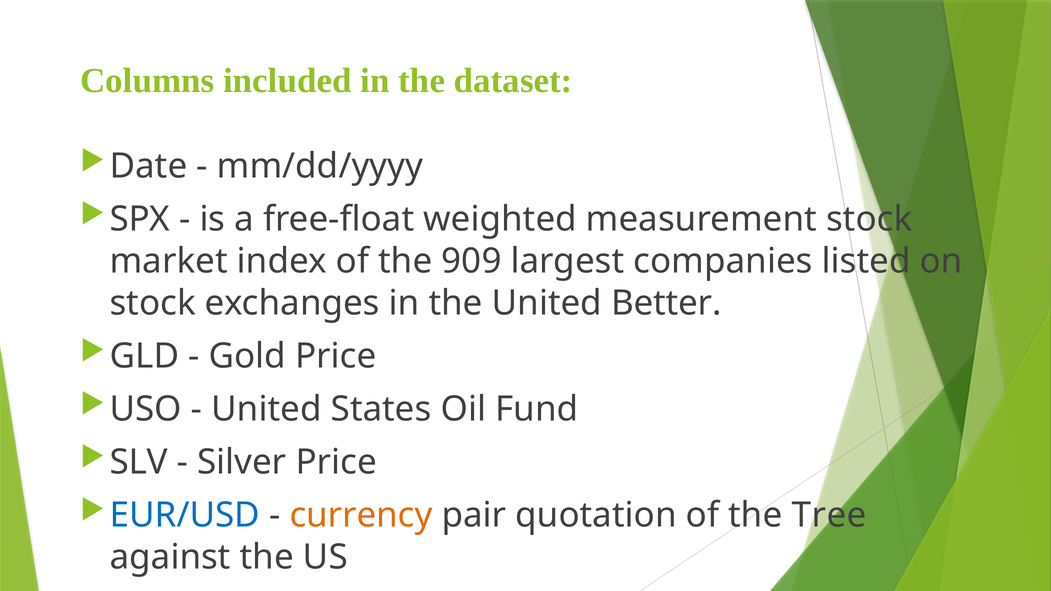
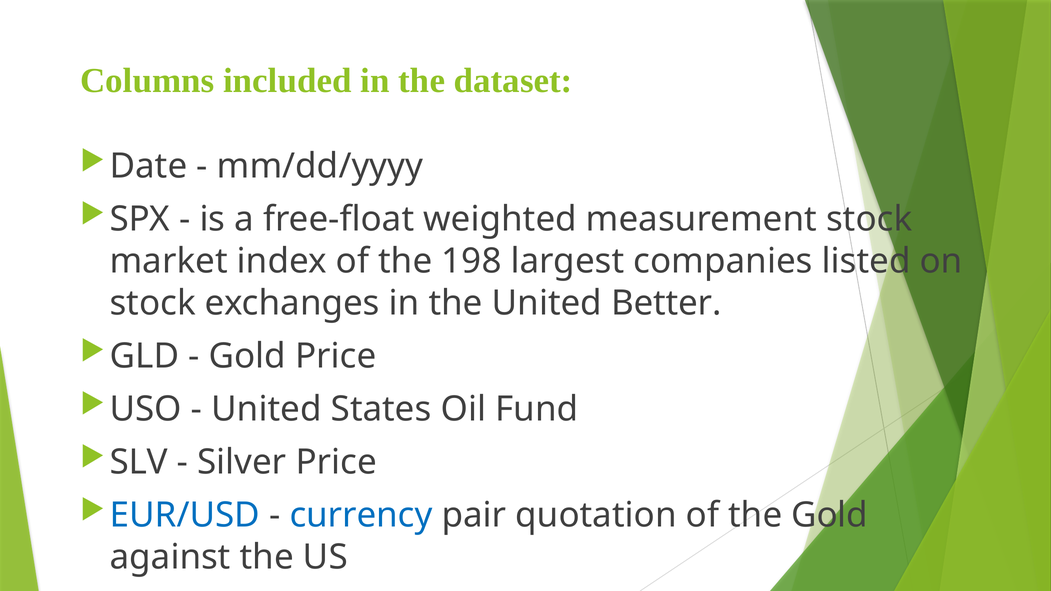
909: 909 -> 198
currency colour: orange -> blue
the Tree: Tree -> Gold
